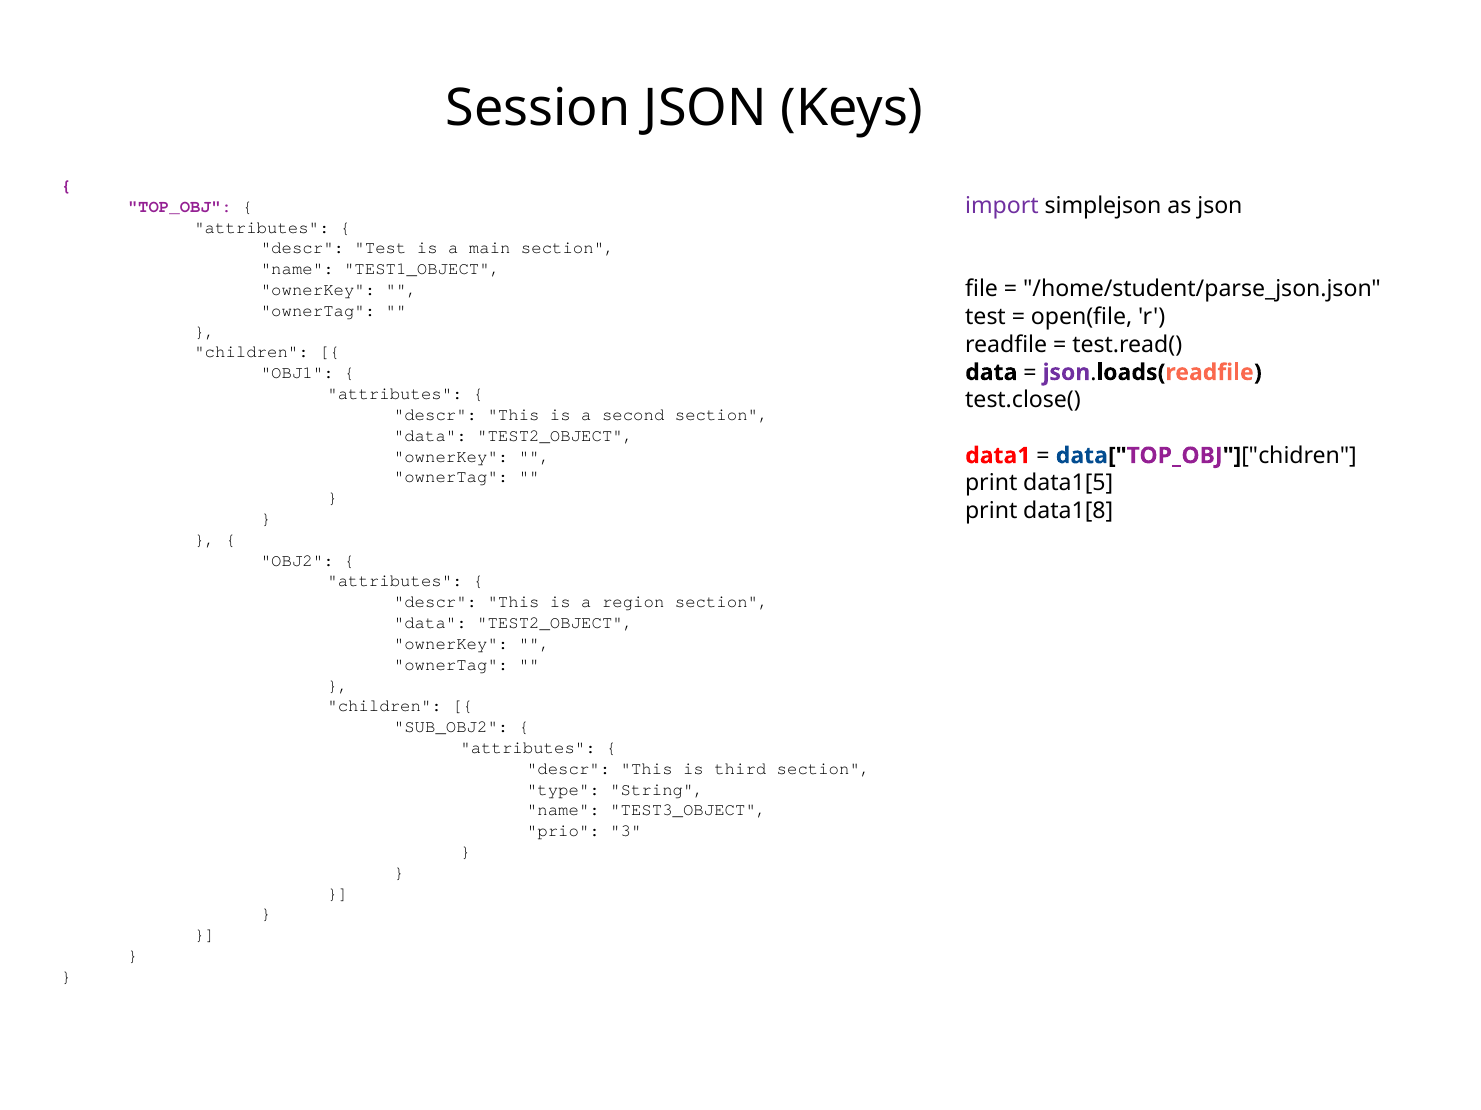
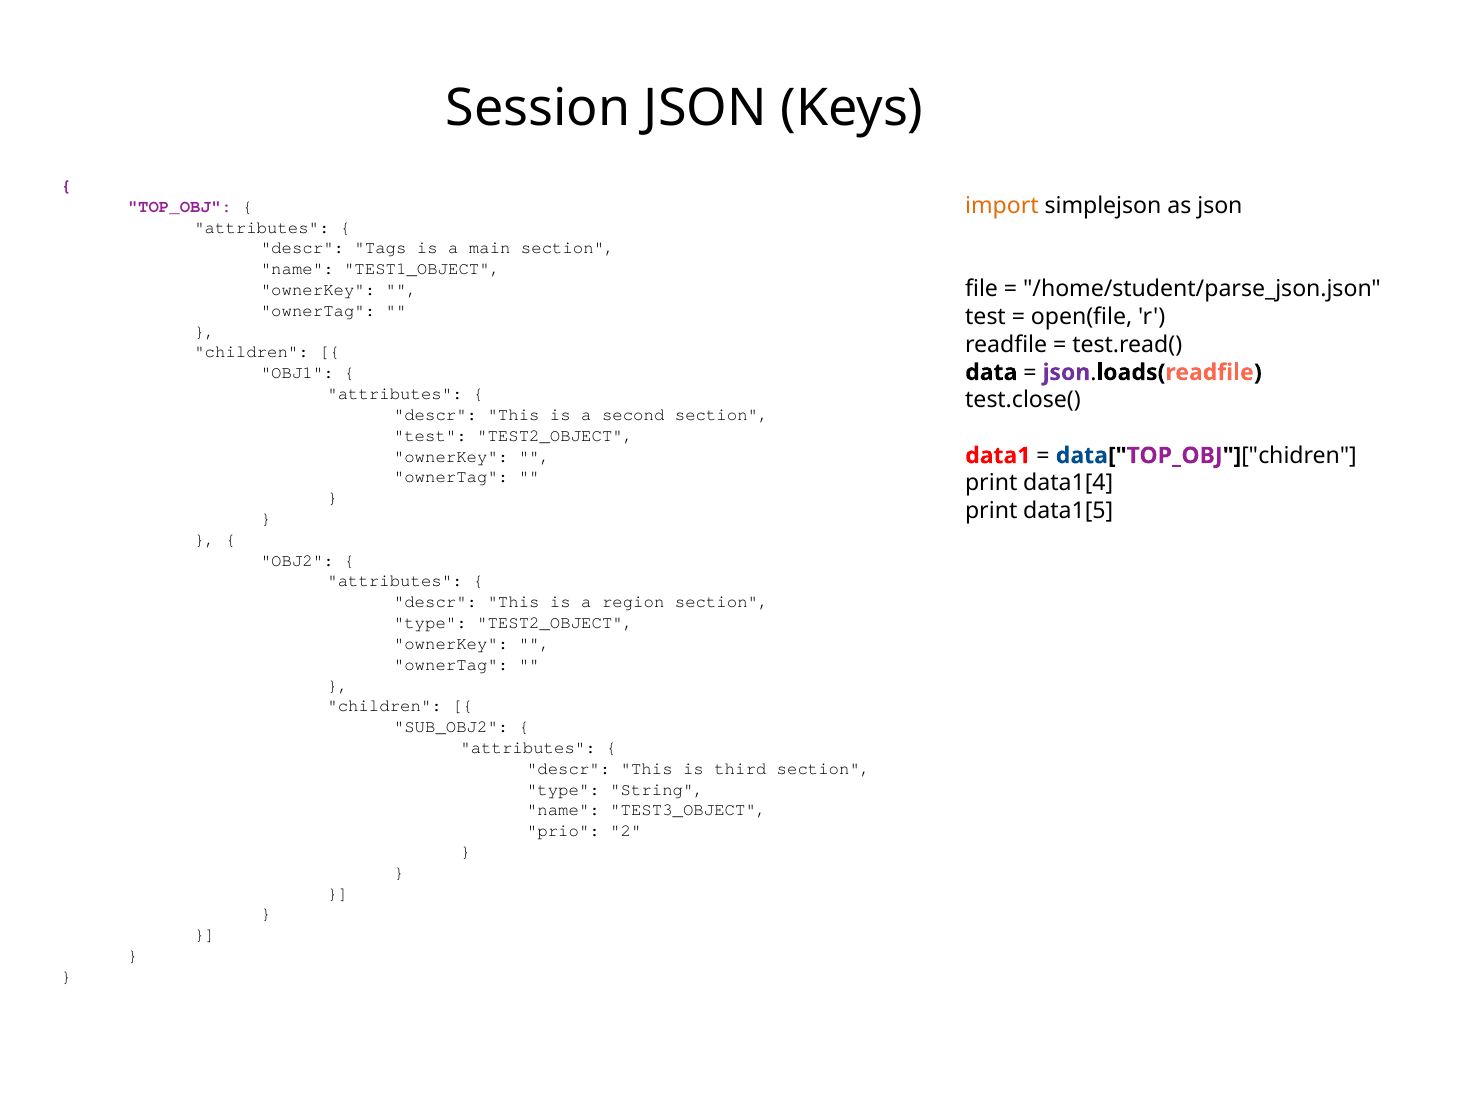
import colour: purple -> orange
descr Test: Test -> Tags
data at (430, 436): data -> test
data1[5: data1[5 -> data1[4
data1[8: data1[8 -> data1[5
data at (430, 623): data -> type
3: 3 -> 2
